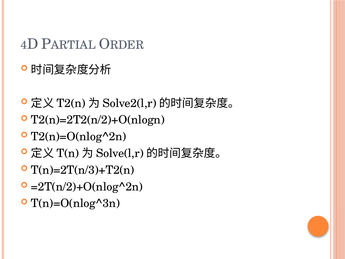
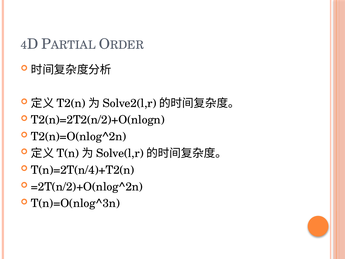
T(n)=2T(n/3)+T2(n: T(n)=2T(n/3)+T2(n -> T(n)=2T(n/4)+T2(n
